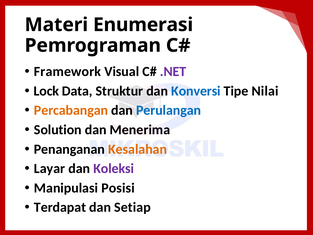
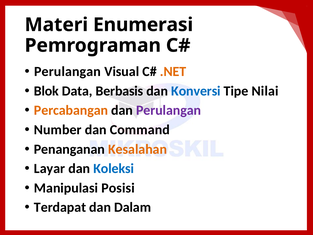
Framework at (68, 71): Framework -> Perulangan
.NET colour: purple -> orange
Lock: Lock -> Blok
Struktur: Struktur -> Berbasis
Perulangan at (169, 110) colour: blue -> purple
Solution: Solution -> Number
Menerima: Menerima -> Command
Koleksi colour: purple -> blue
Setiap: Setiap -> Dalam
